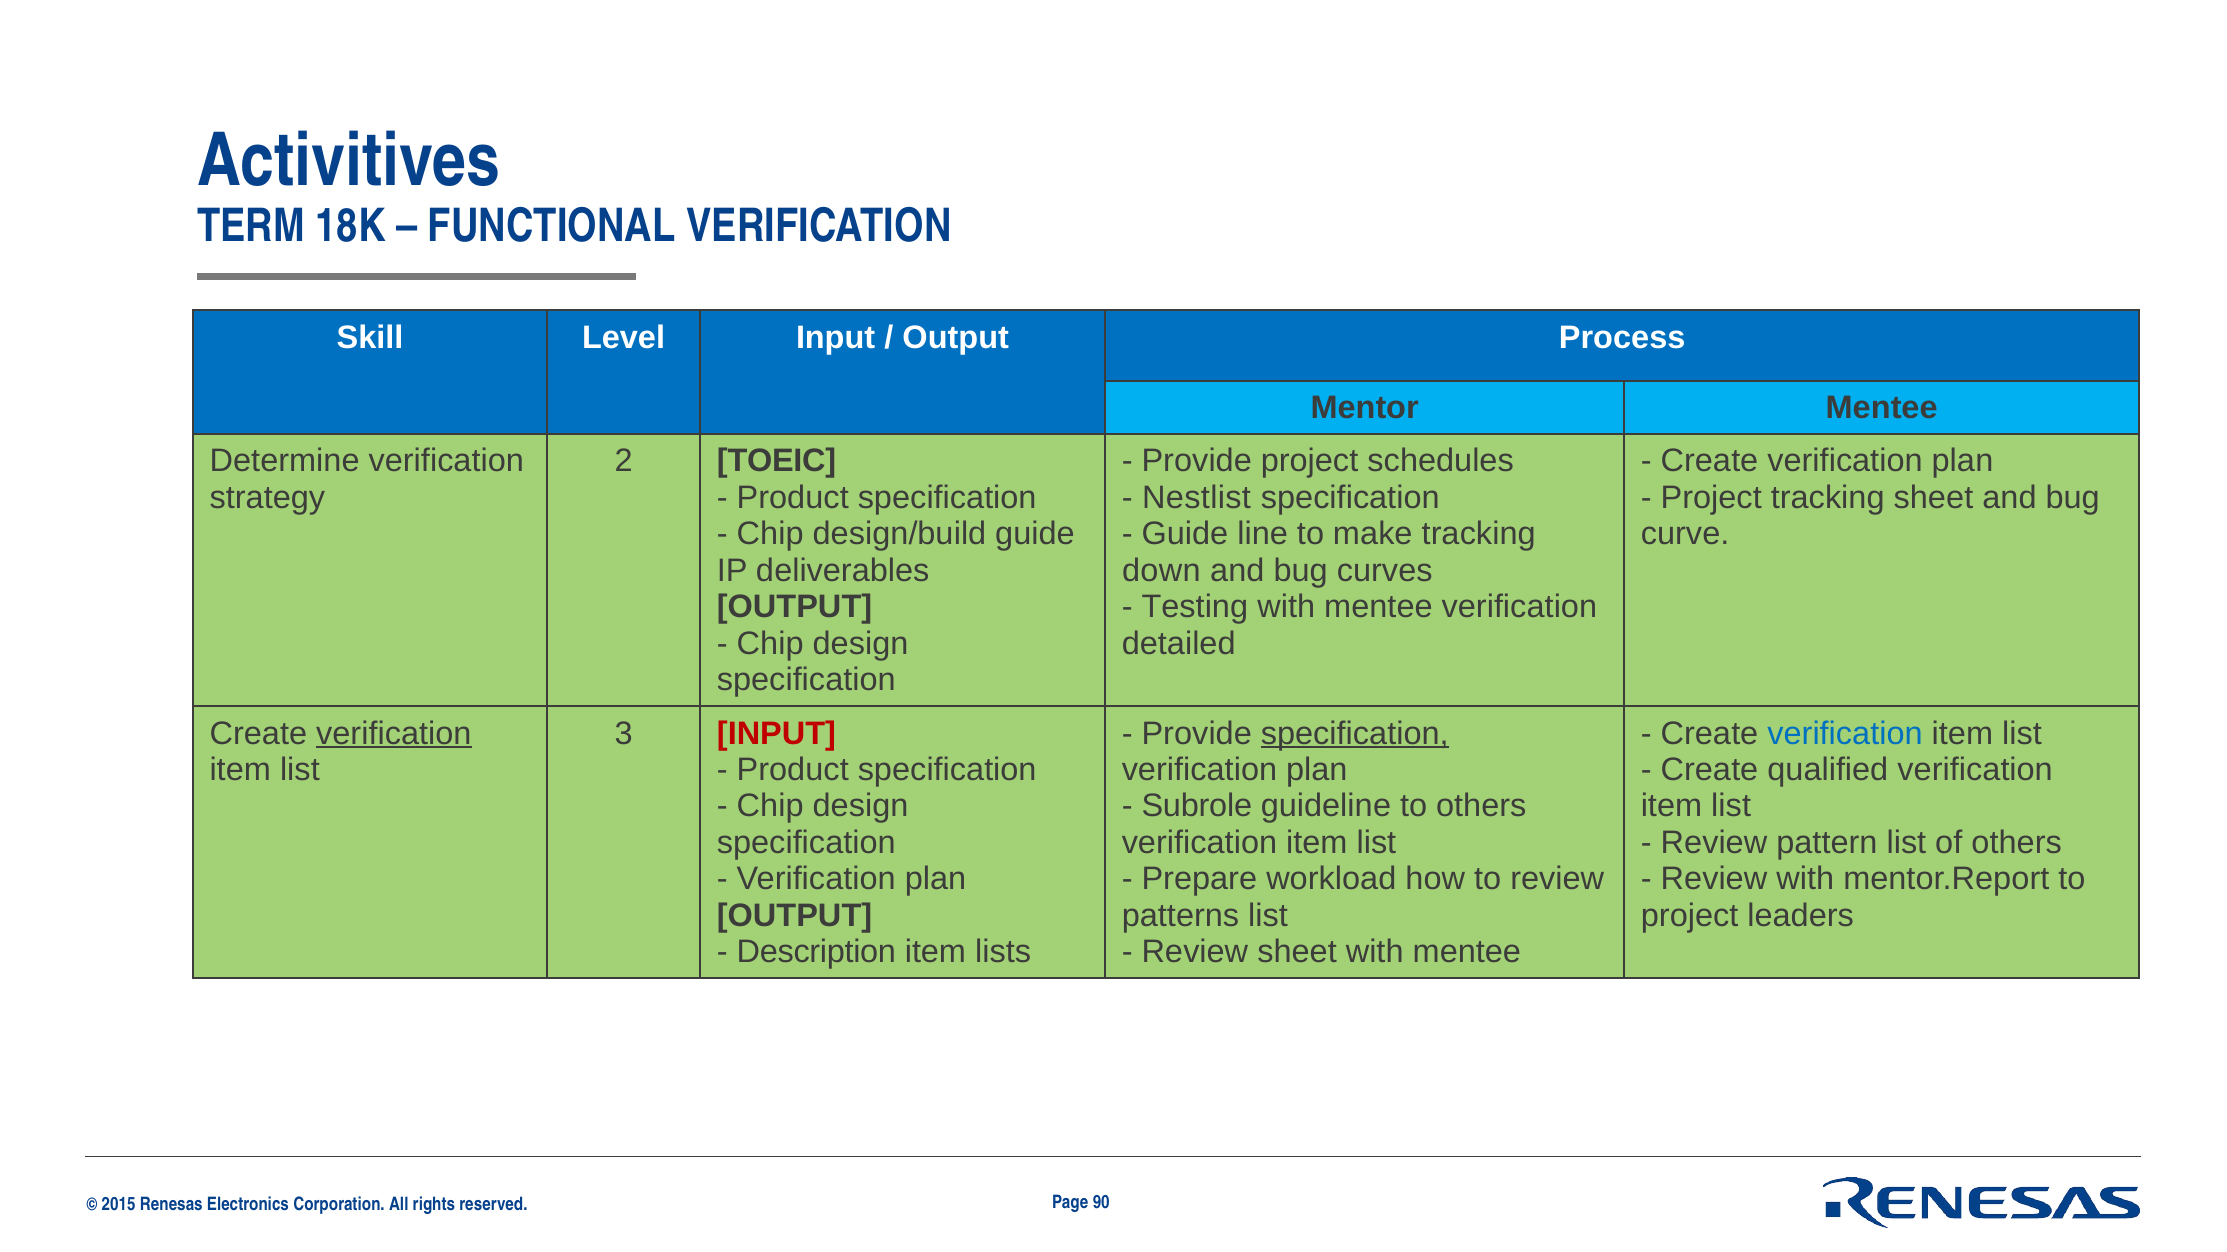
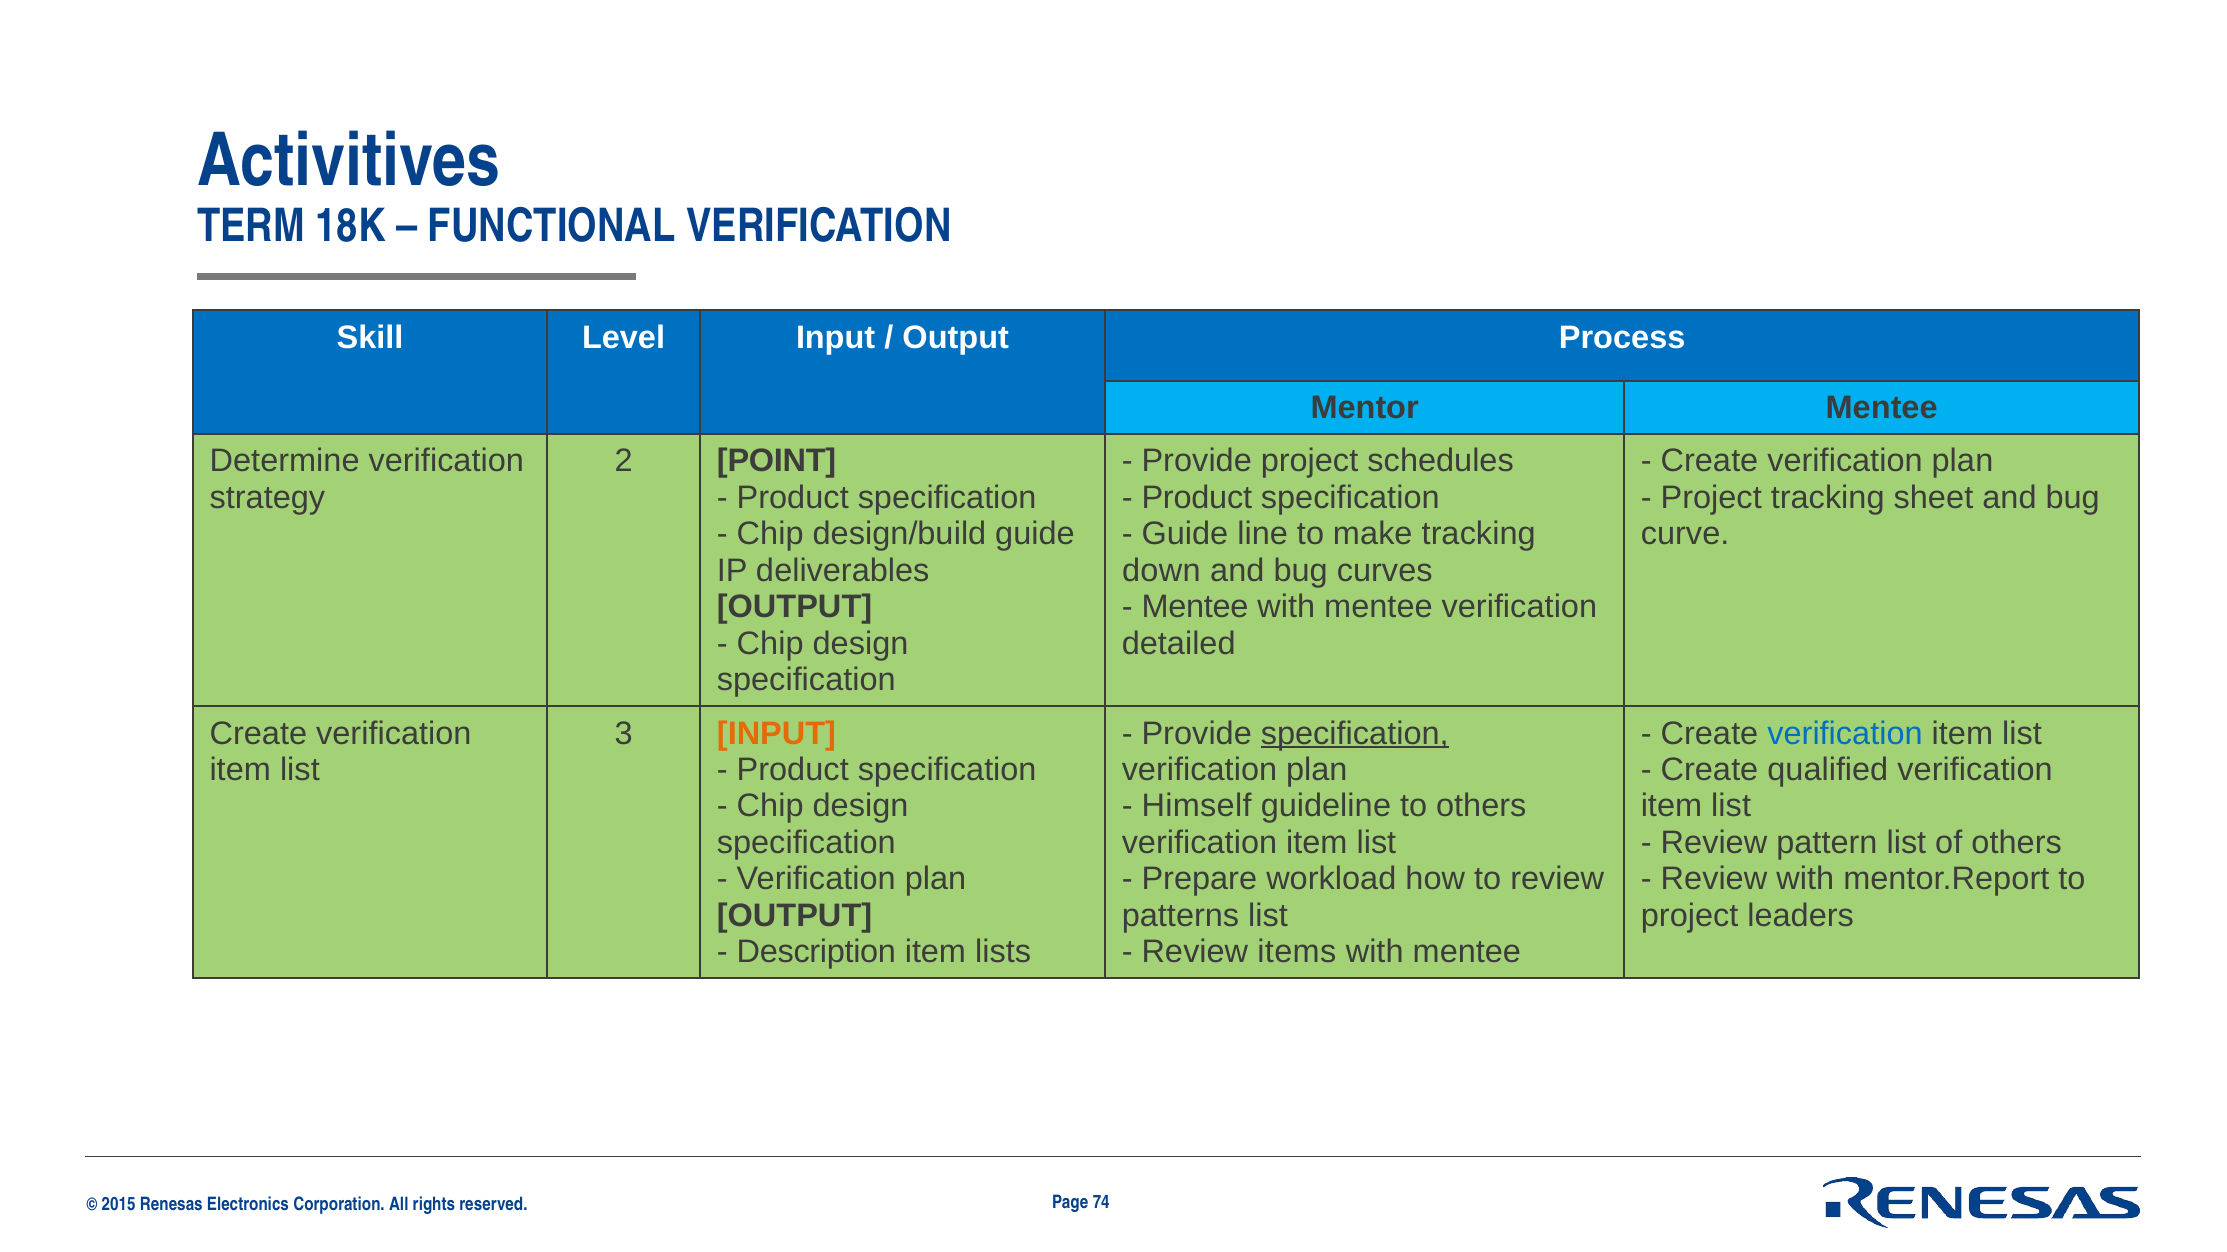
TOEIC: TOEIC -> POINT
Nestlist at (1197, 498): Nestlist -> Product
Testing at (1195, 607): Testing -> Mentee
verification at (394, 734) underline: present -> none
INPUT at (776, 734) colour: red -> orange
Subrole: Subrole -> Himself
Review sheet: sheet -> items
90: 90 -> 74
